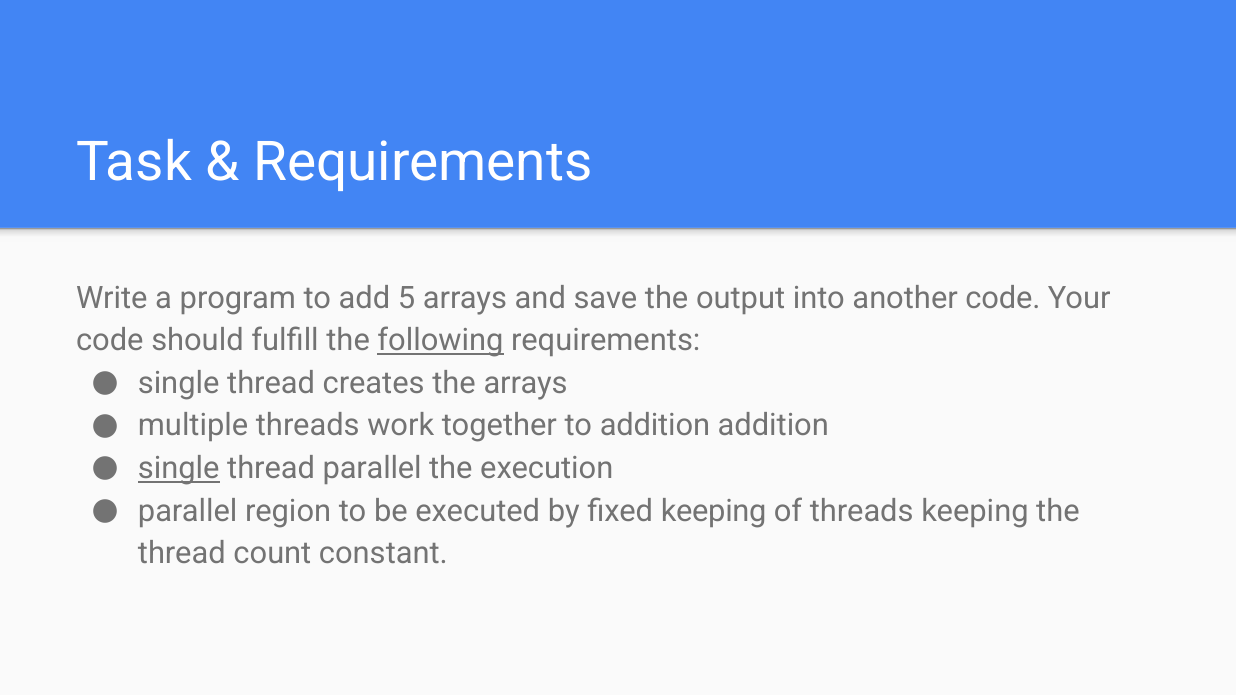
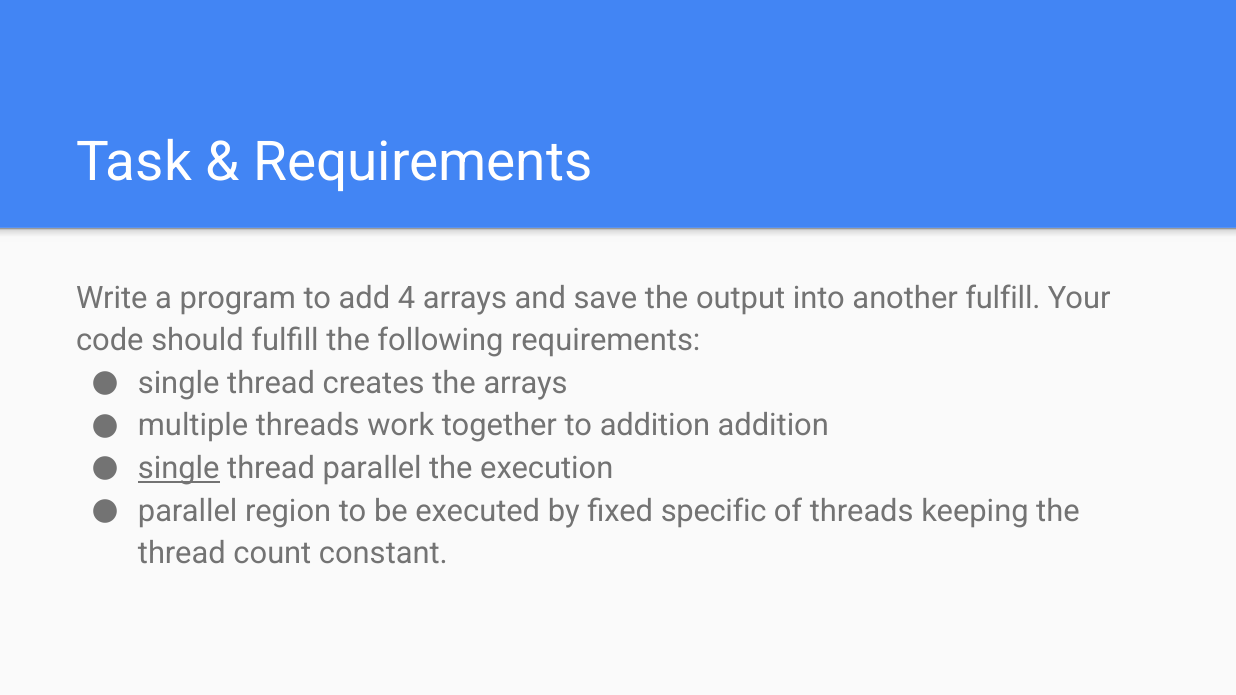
5: 5 -> 4
another code: code -> fulfill
following underline: present -> none
fixed keeping: keeping -> specific
